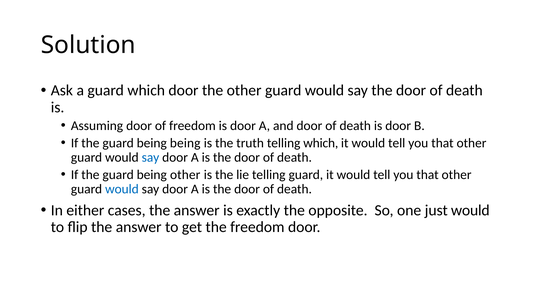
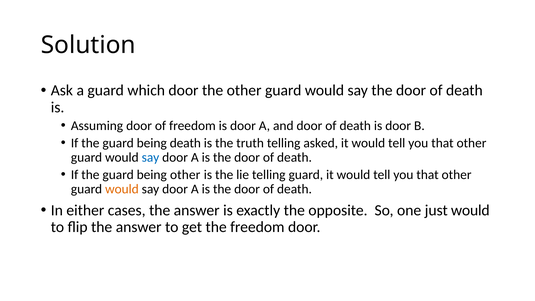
being being: being -> death
telling which: which -> asked
would at (122, 189) colour: blue -> orange
